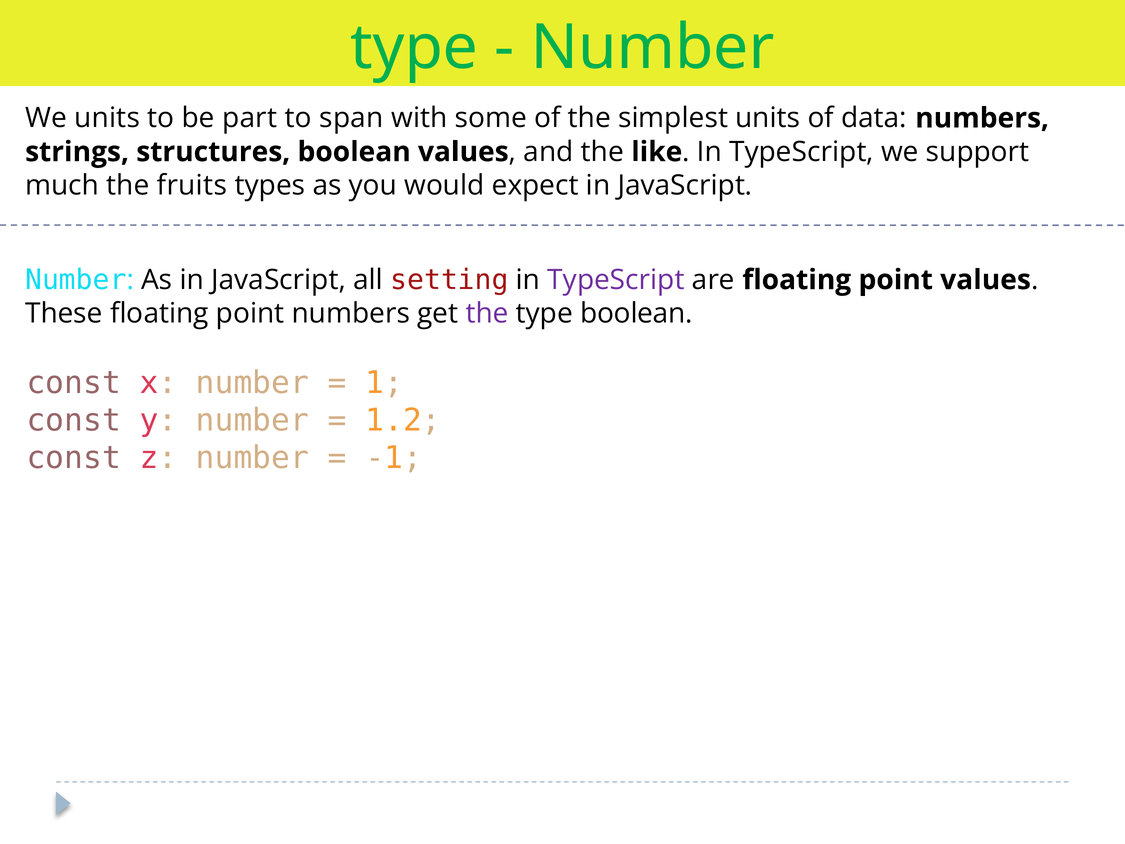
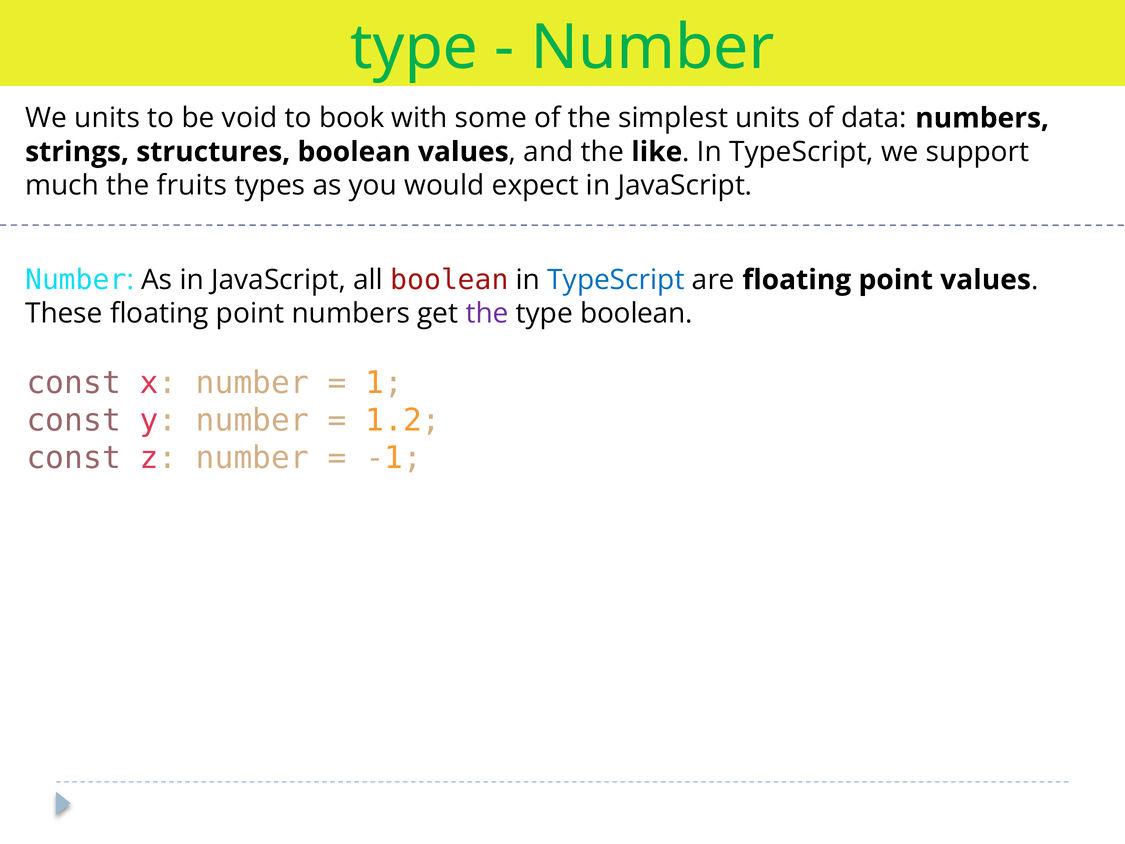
part: part -> void
span: span -> book
all setting: setting -> boolean
TypeScript at (616, 280) colour: purple -> blue
